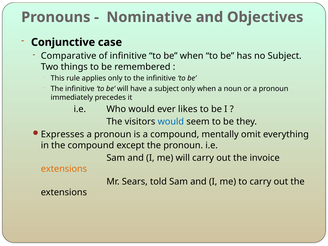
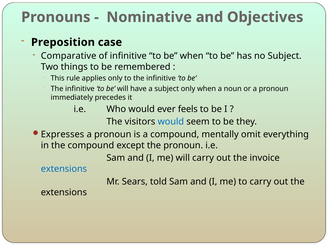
Conjunctive: Conjunctive -> Preposition
likes: likes -> feels
extensions at (64, 169) colour: orange -> blue
